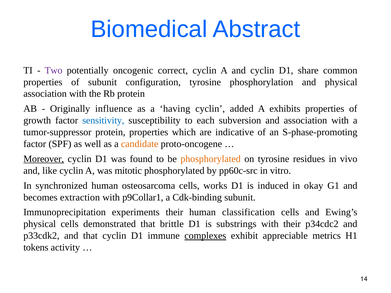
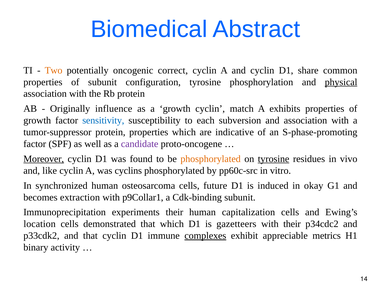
Two colour: purple -> orange
physical at (341, 82) underline: none -> present
a having: having -> growth
added: added -> match
candidate colour: orange -> purple
tyrosine at (274, 159) underline: none -> present
mitotic: mitotic -> cyclins
works: works -> future
classification: classification -> capitalization
physical at (40, 224): physical -> location
that brittle: brittle -> which
substrings: substrings -> gazetteers
tokens: tokens -> binary
